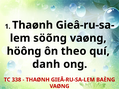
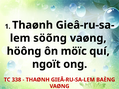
theo: theo -> möïc
danh: danh -> ngoït
